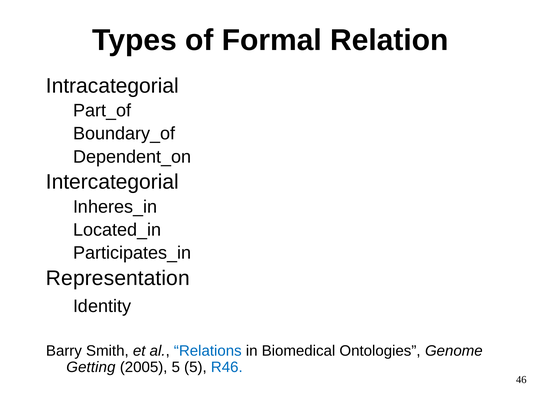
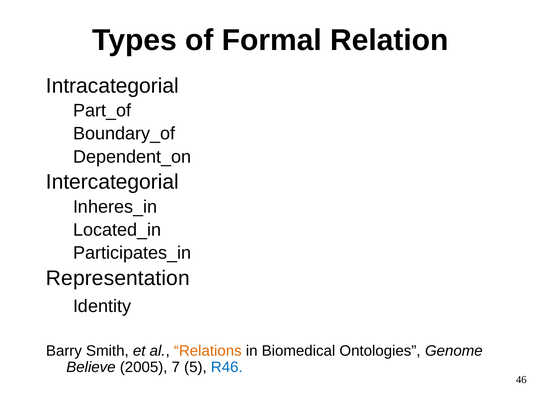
Relations colour: blue -> orange
Getting: Getting -> Believe
2005 5: 5 -> 7
